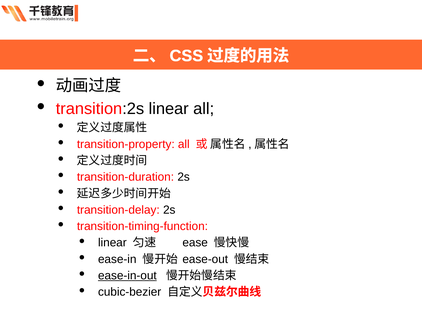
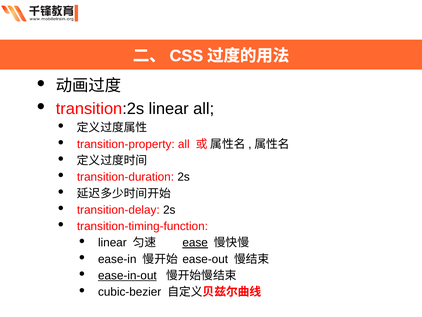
ease underline: none -> present
